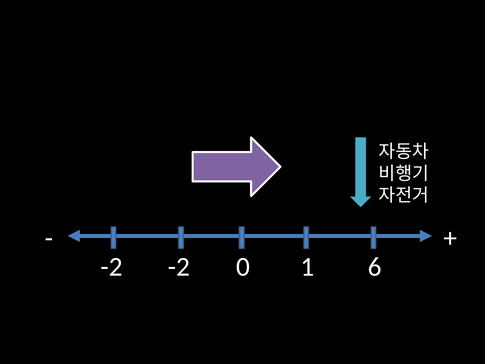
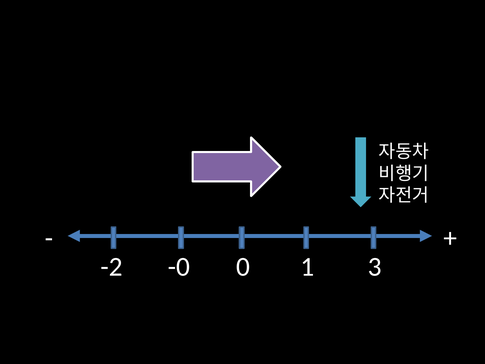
-2 -2: -2 -> -0
6: 6 -> 3
